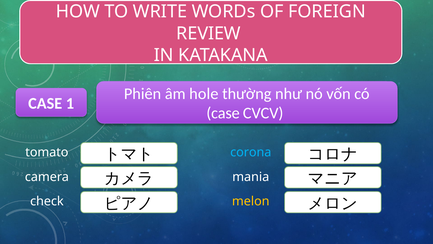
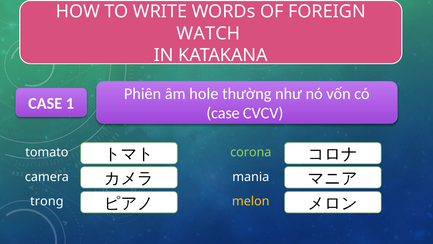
REVIEW: REVIEW -> WATCH
corona colour: light blue -> light green
check: check -> trong
